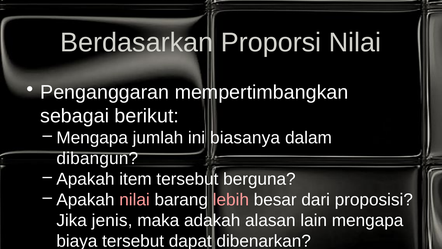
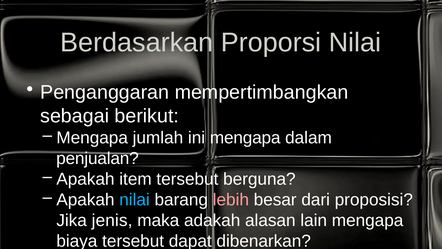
ini biasanya: biasanya -> mengapa
dibangun: dibangun -> penjualan
nilai at (135, 200) colour: pink -> light blue
